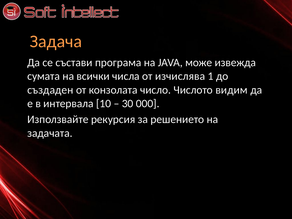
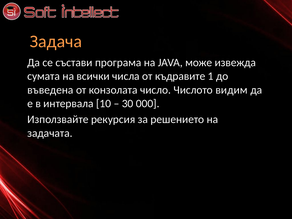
изчислява: изчислява -> къдравите
създаден: създаден -> въведена
